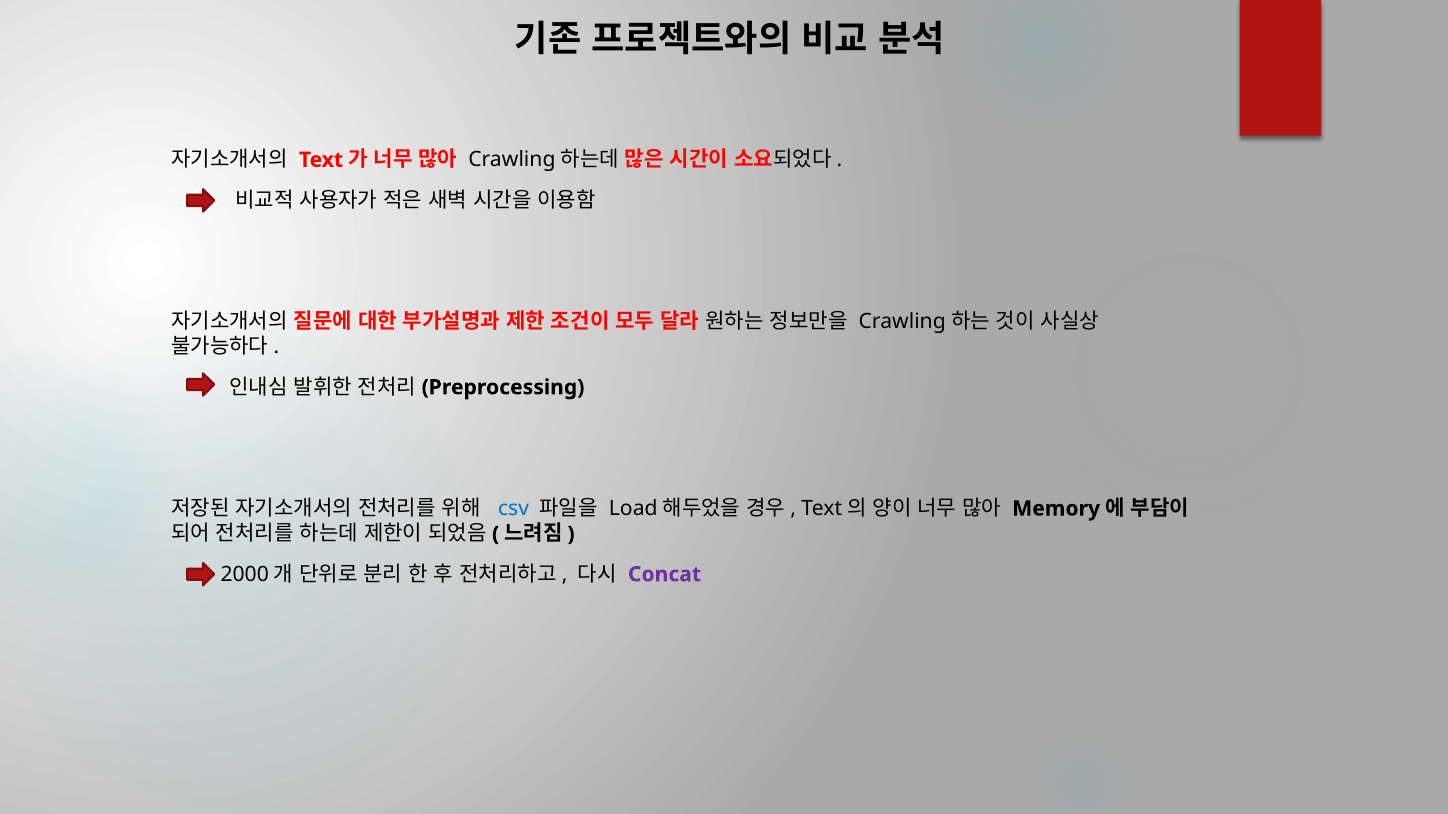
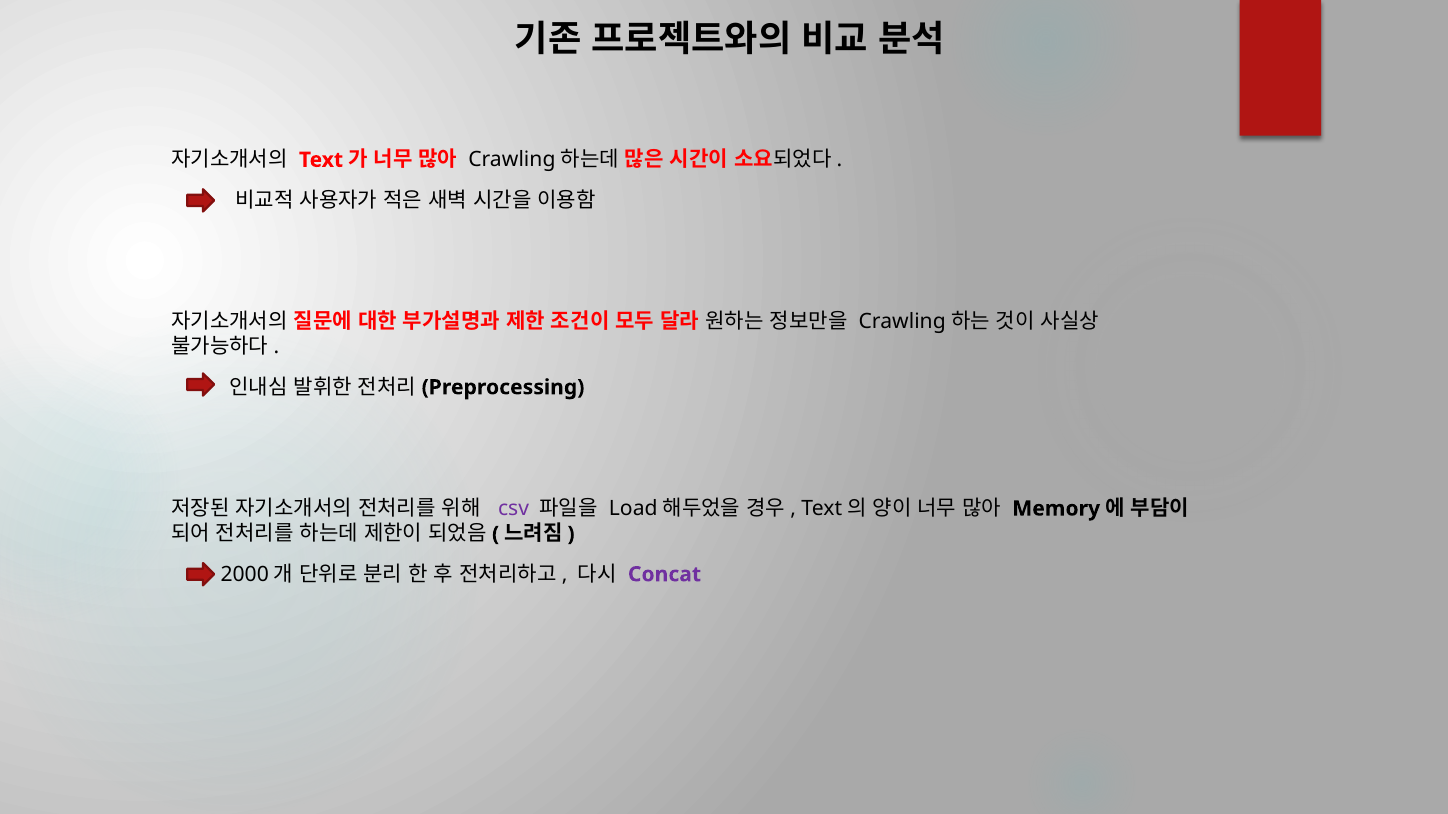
csv colour: blue -> purple
